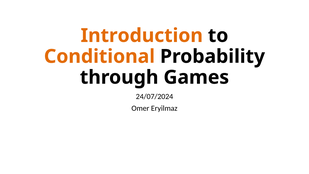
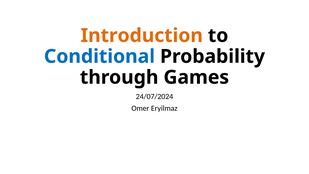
Conditional colour: orange -> blue
